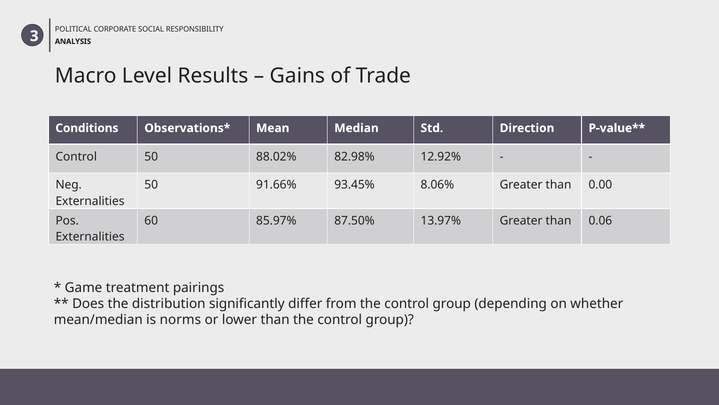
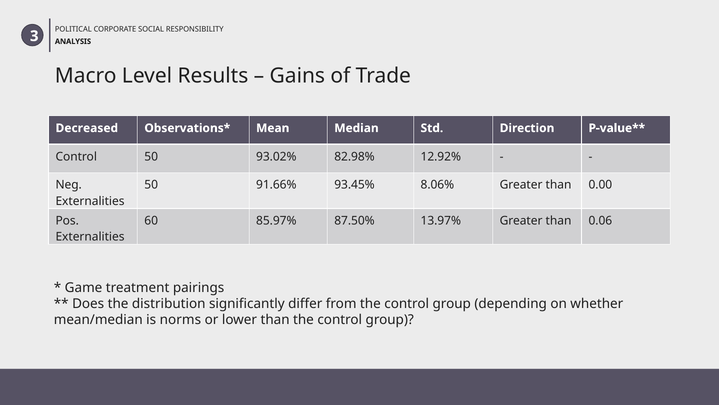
Conditions: Conditions -> Decreased
88.02%: 88.02% -> 93.02%
